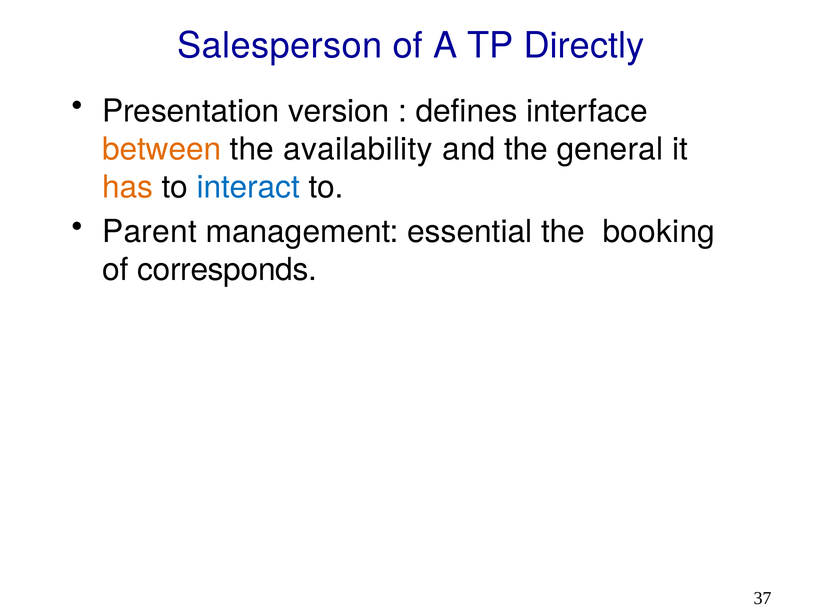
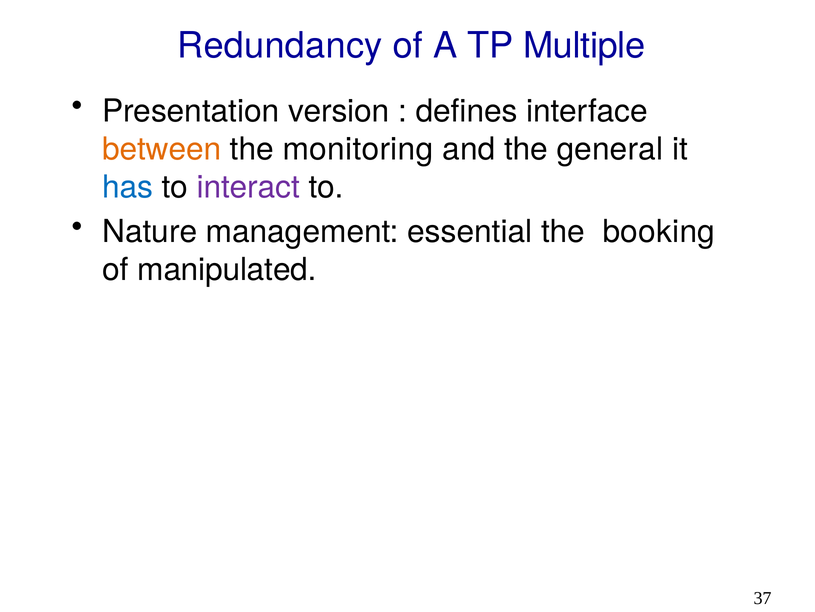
Salesperson: Salesperson -> Redundancy
Directly: Directly -> Multiple
availability: availability -> monitoring
has colour: orange -> blue
interact colour: blue -> purple
Parent: Parent -> Nature
corresponds: corresponds -> manipulated
